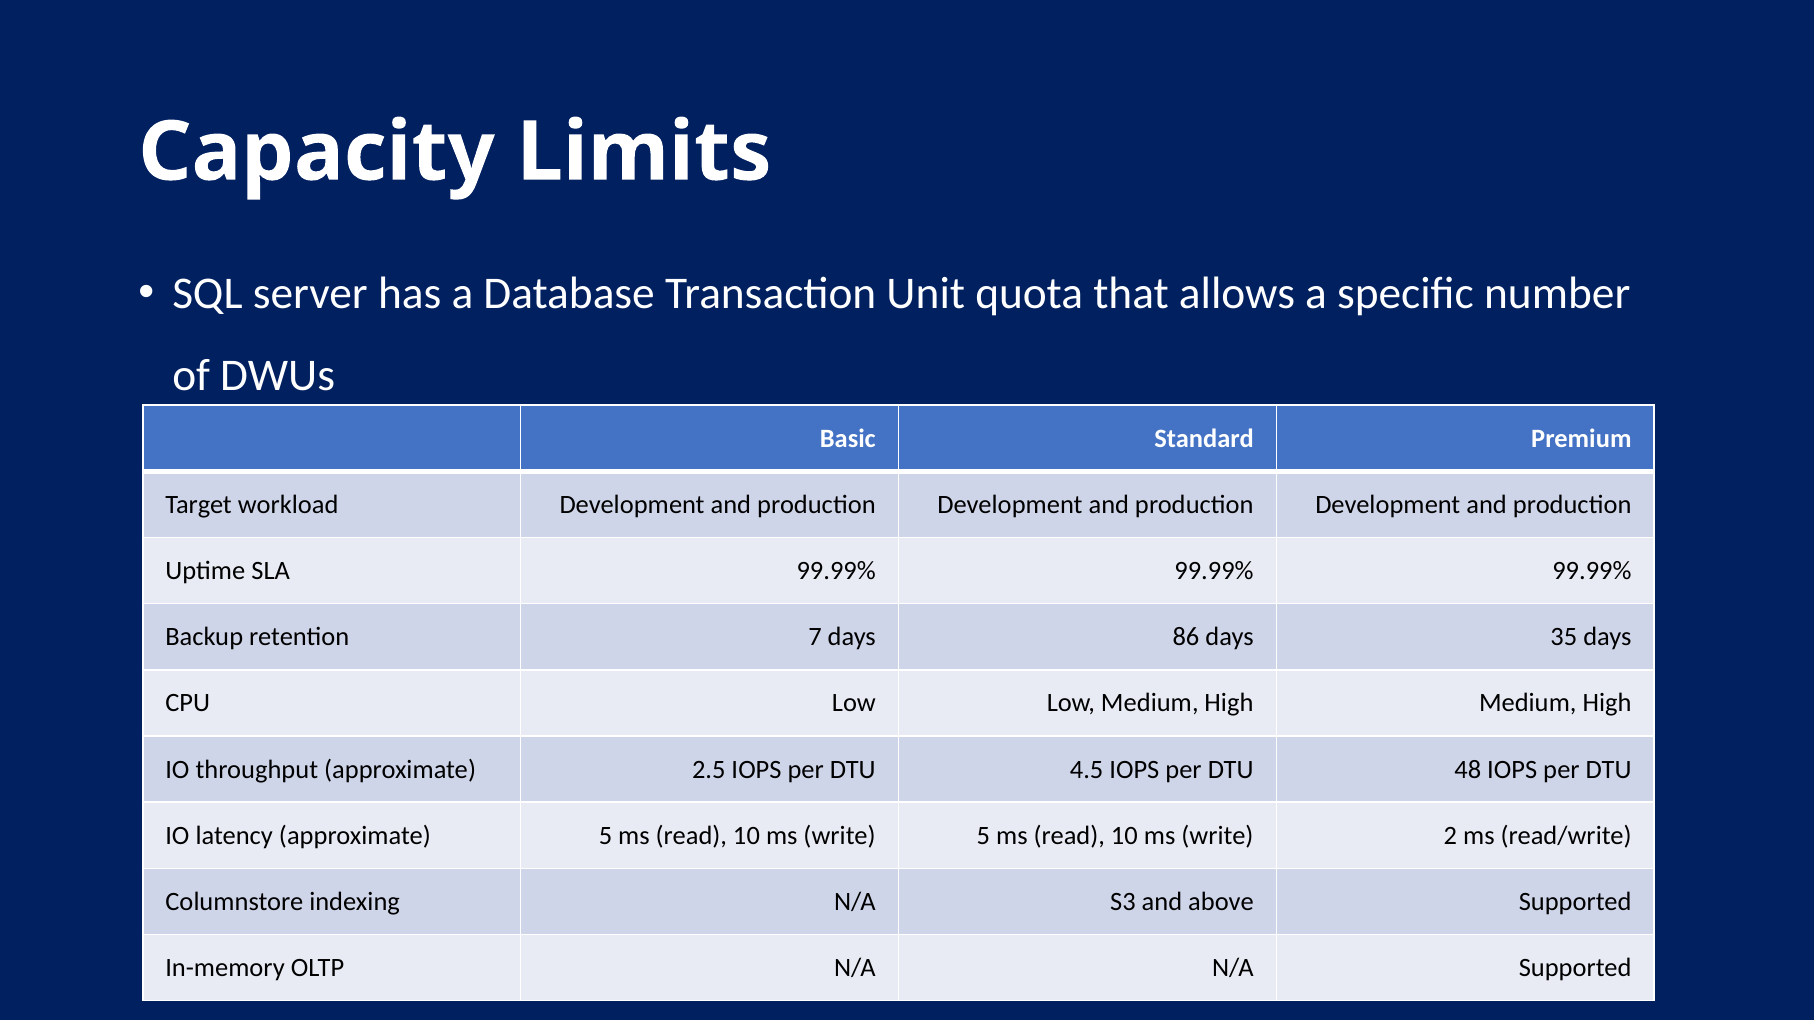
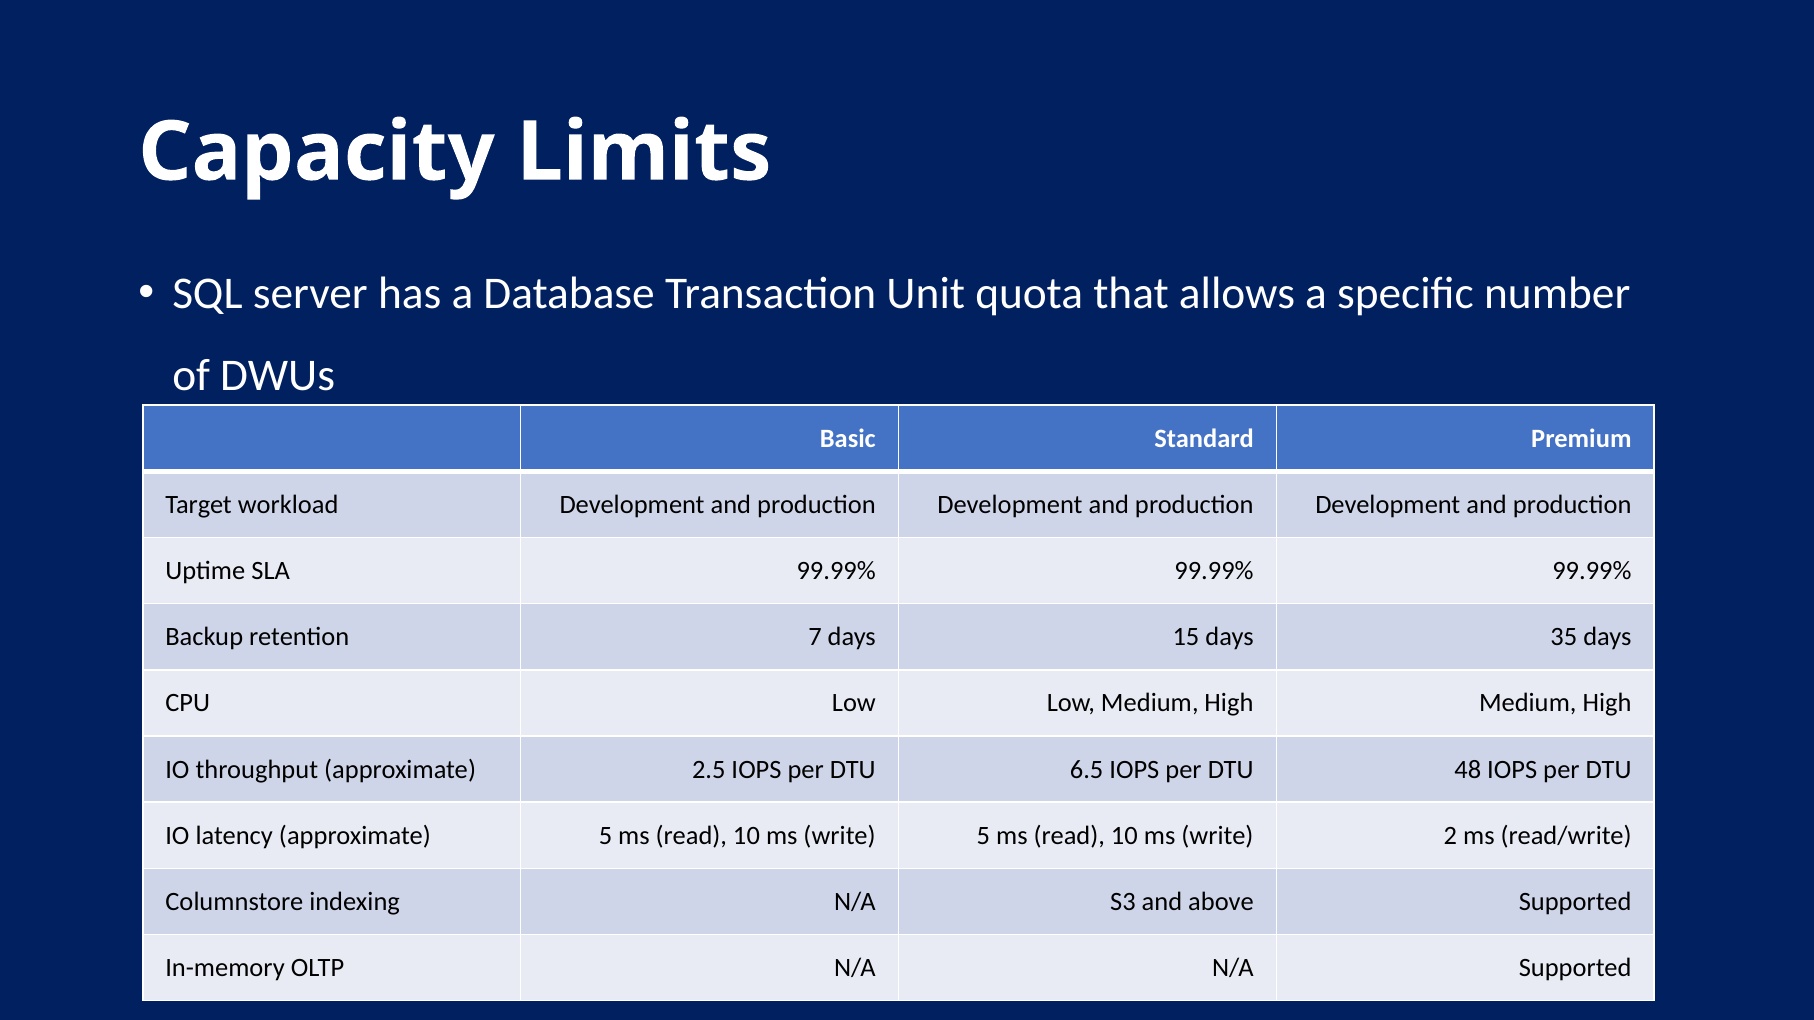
86: 86 -> 15
4.5: 4.5 -> 6.5
